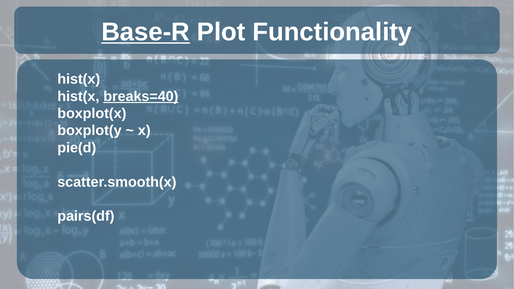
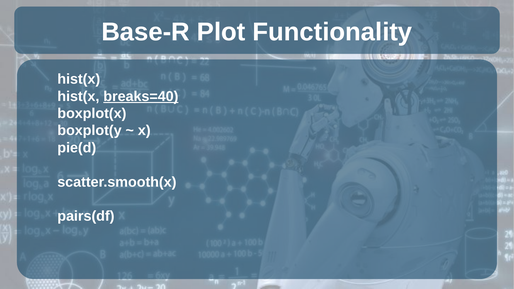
Base-R underline: present -> none
